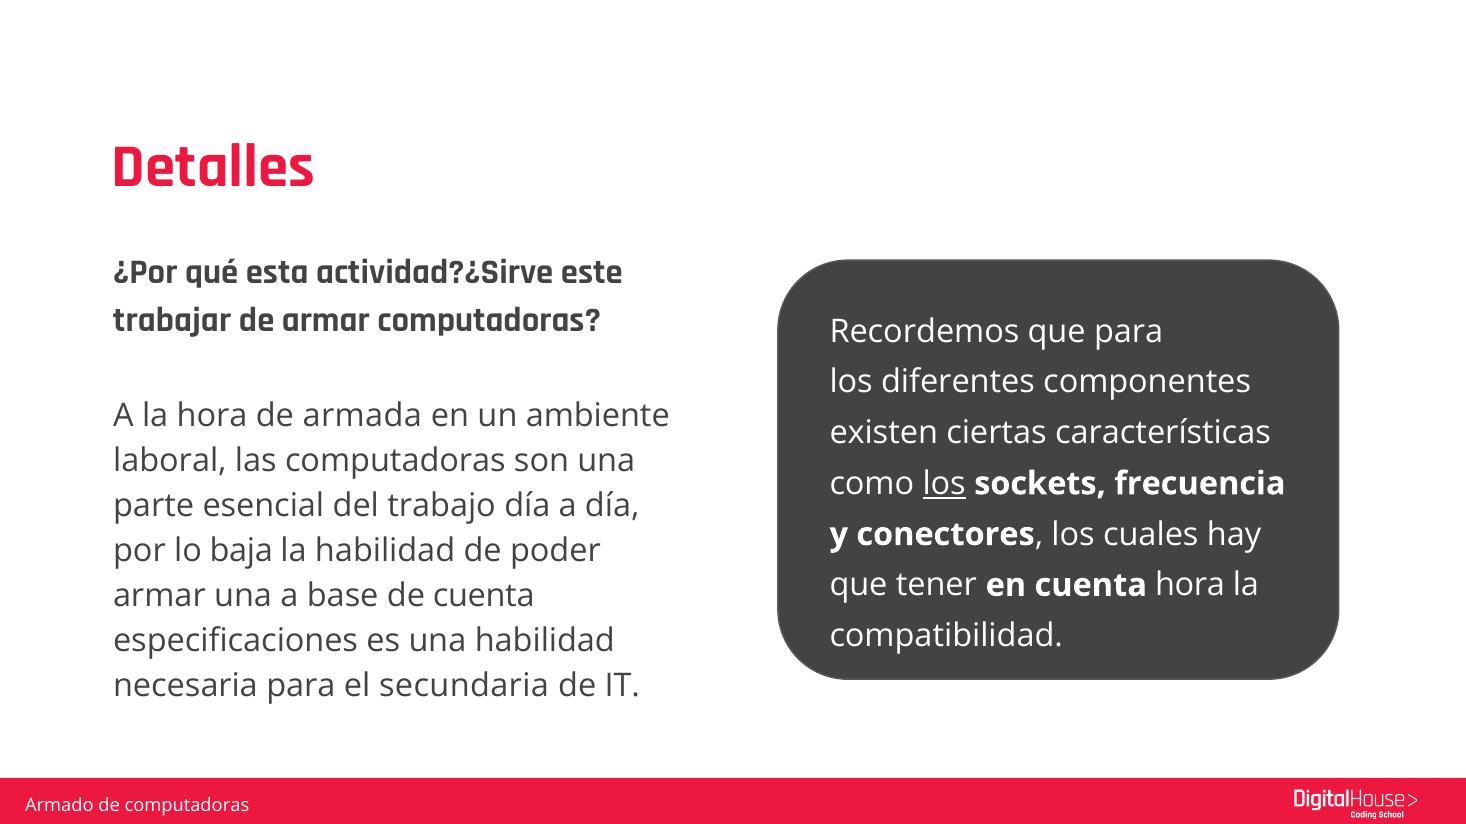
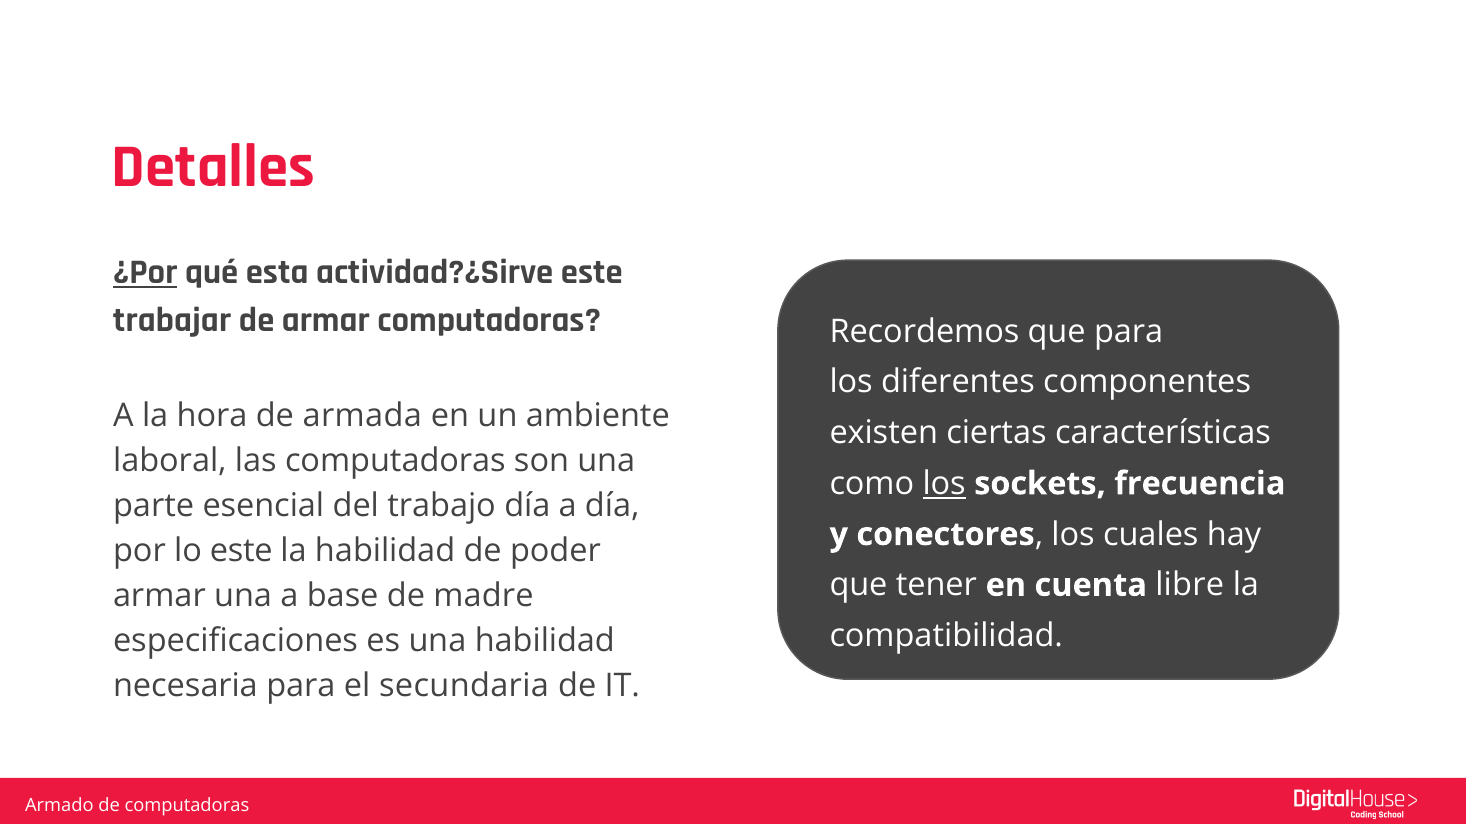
¿Por underline: none -> present
lo baja: baja -> este
cuenta hora: hora -> libre
de cuenta: cuenta -> madre
